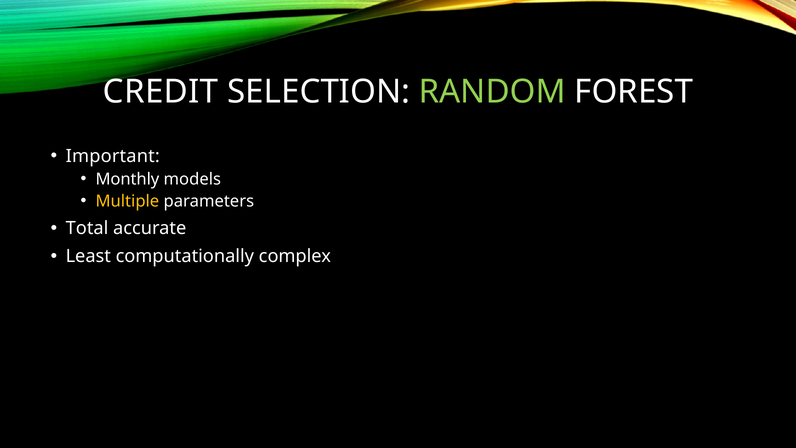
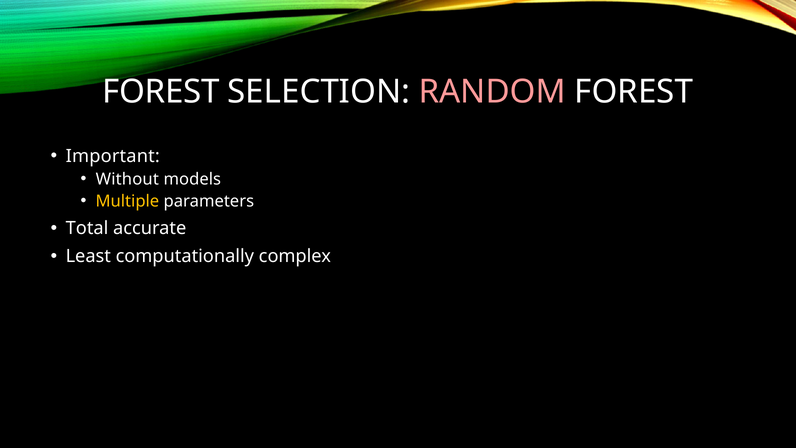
CREDIT at (161, 92): CREDIT -> FOREST
RANDOM colour: light green -> pink
Monthly: Monthly -> Without
